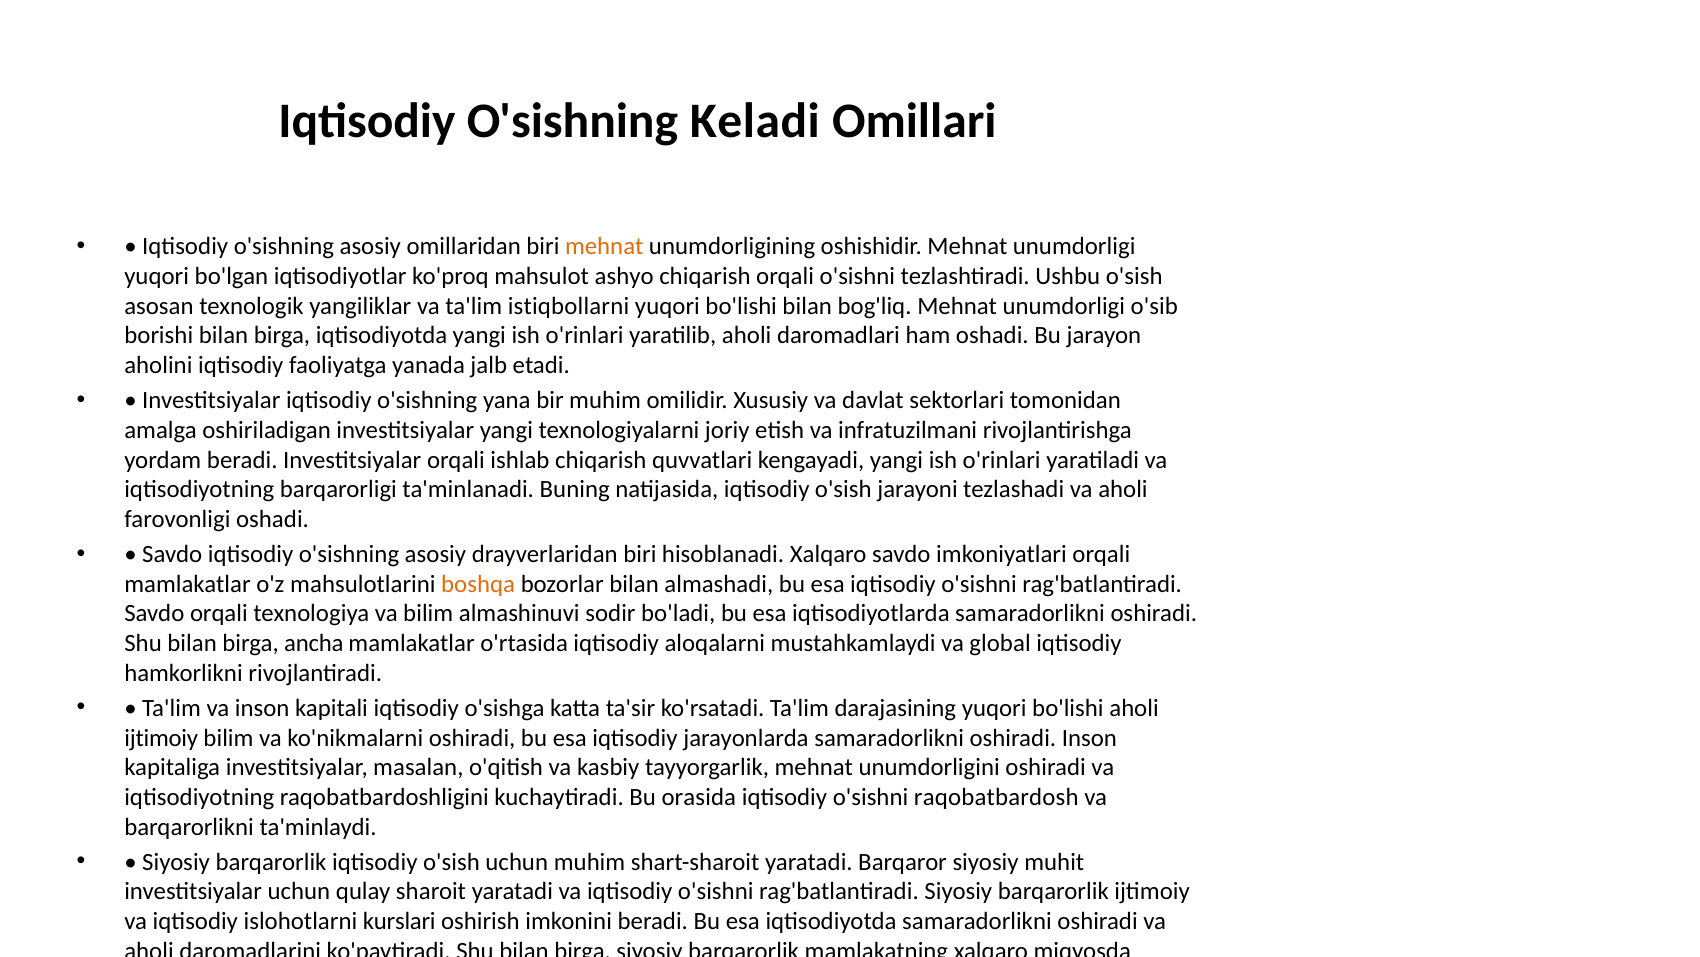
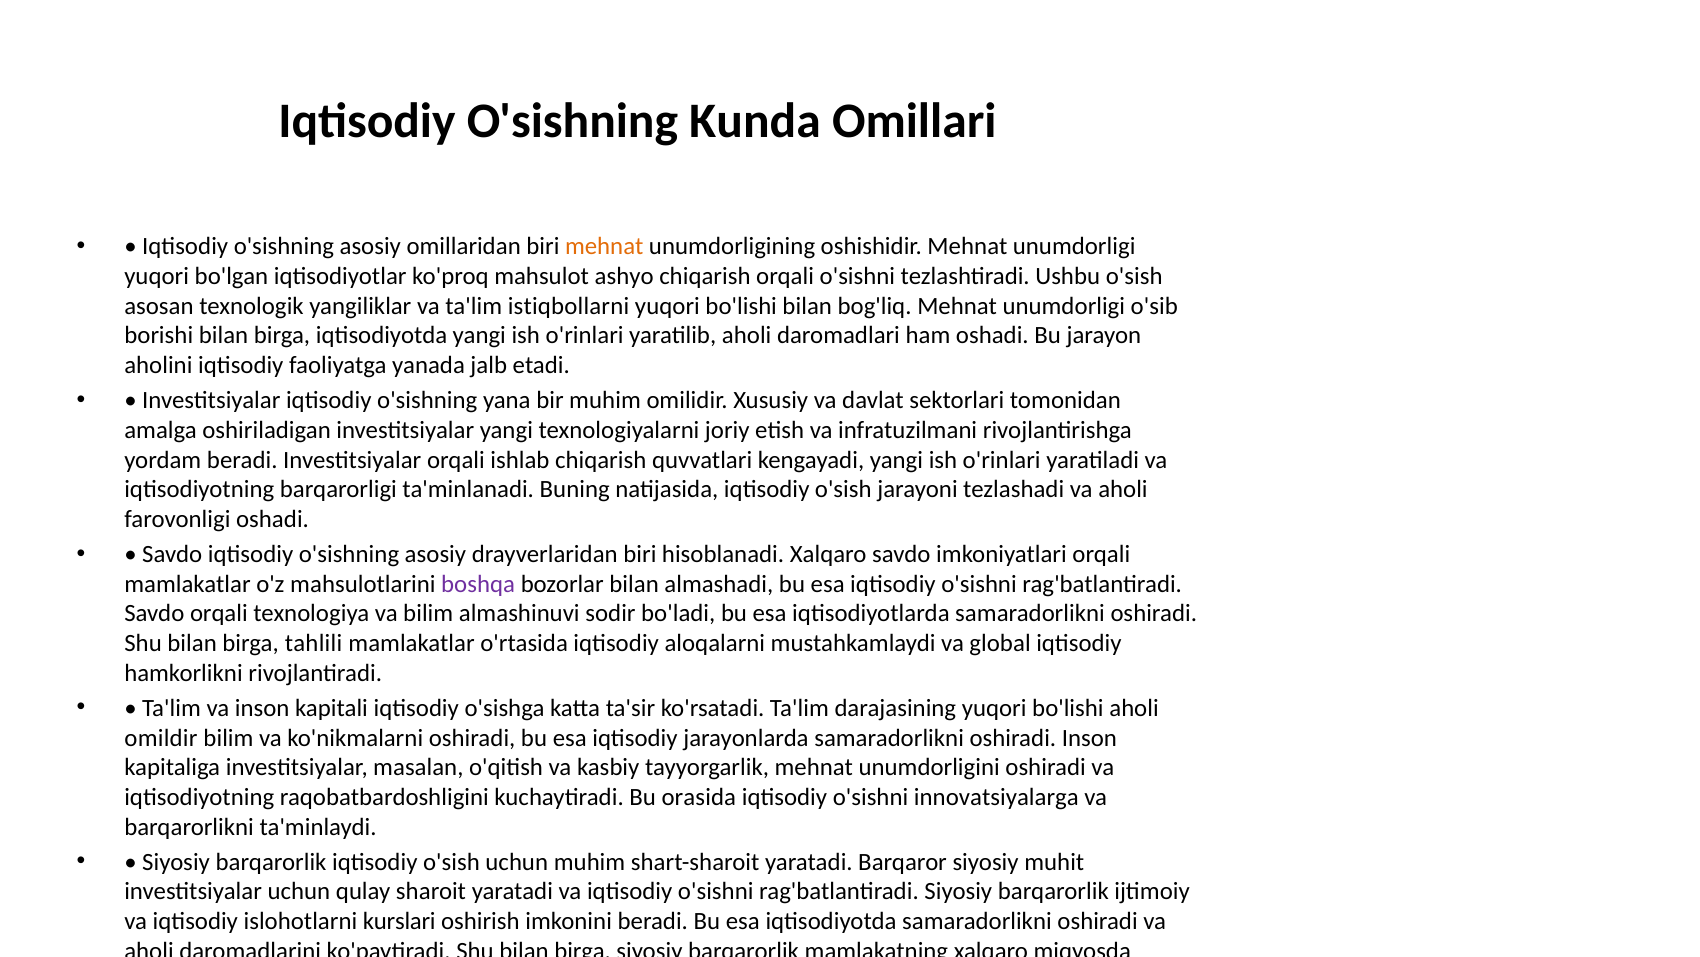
Keladi: Keladi -> Kunda
boshqa colour: orange -> purple
ancha: ancha -> tahlili
ijtimoiy at (161, 737): ijtimoiy -> omildir
raqobatbardosh: raqobatbardosh -> innovatsiyalarga
